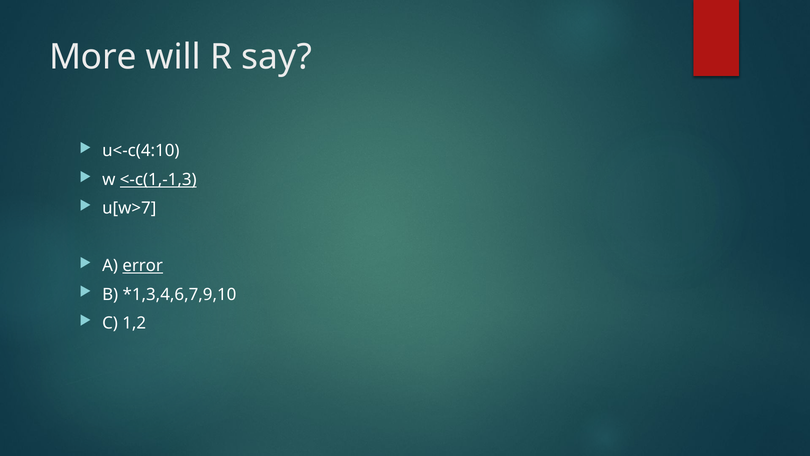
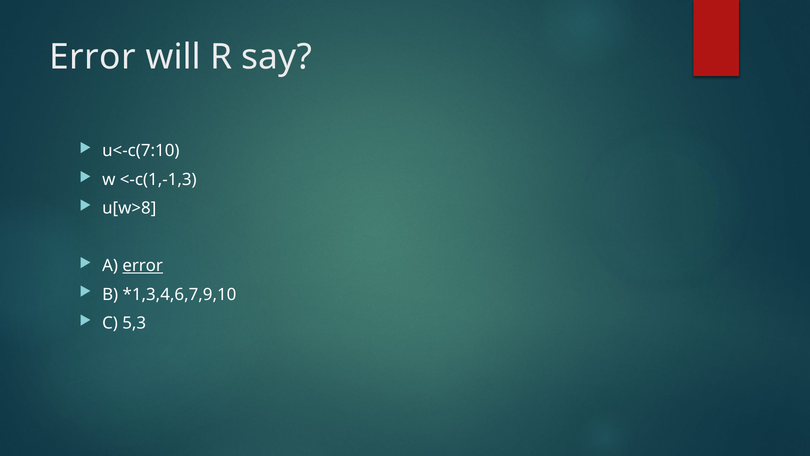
More at (93, 57): More -> Error
u<-c(4:10: u<-c(4:10 -> u<-c(7:10
<-c(1,-1,3 underline: present -> none
u[w>7: u[w>7 -> u[w>8
1,2: 1,2 -> 5,3
